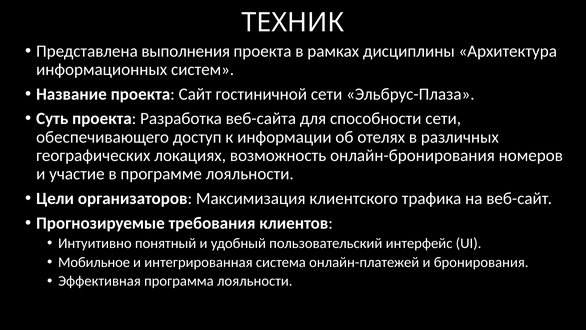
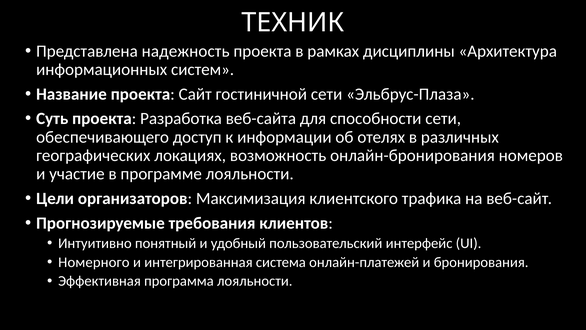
выполнения: выполнения -> надежность
Мобильное: Мобильное -> Номерного
